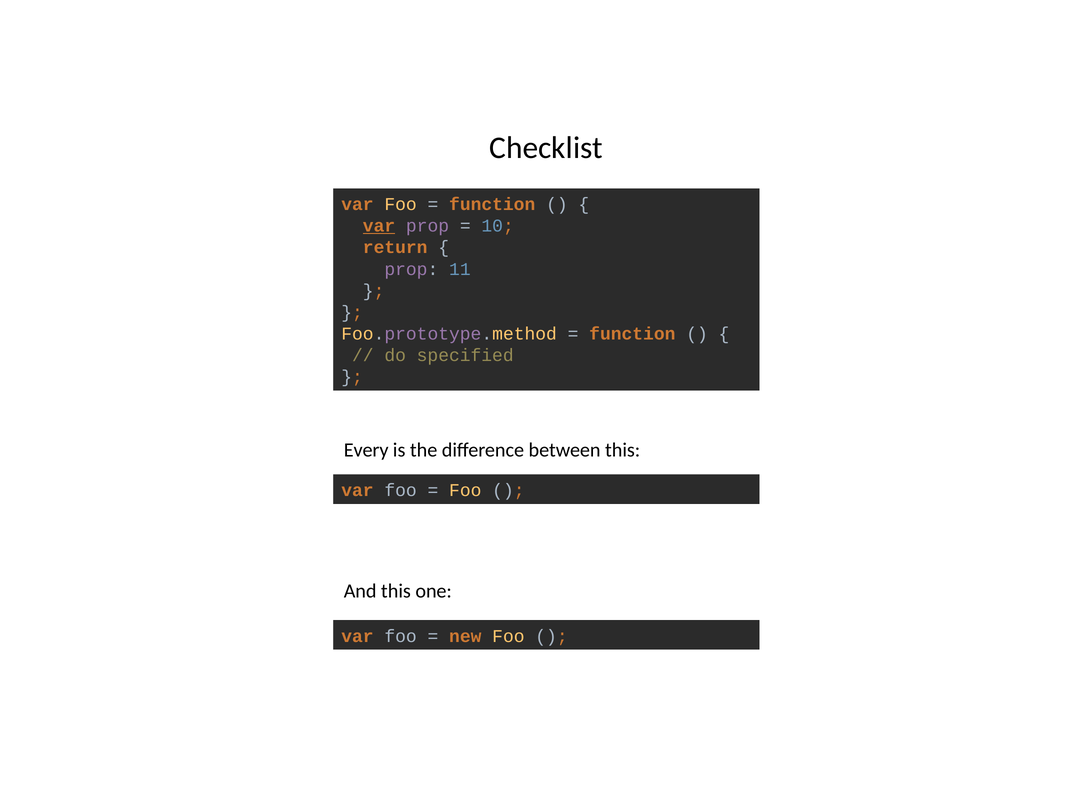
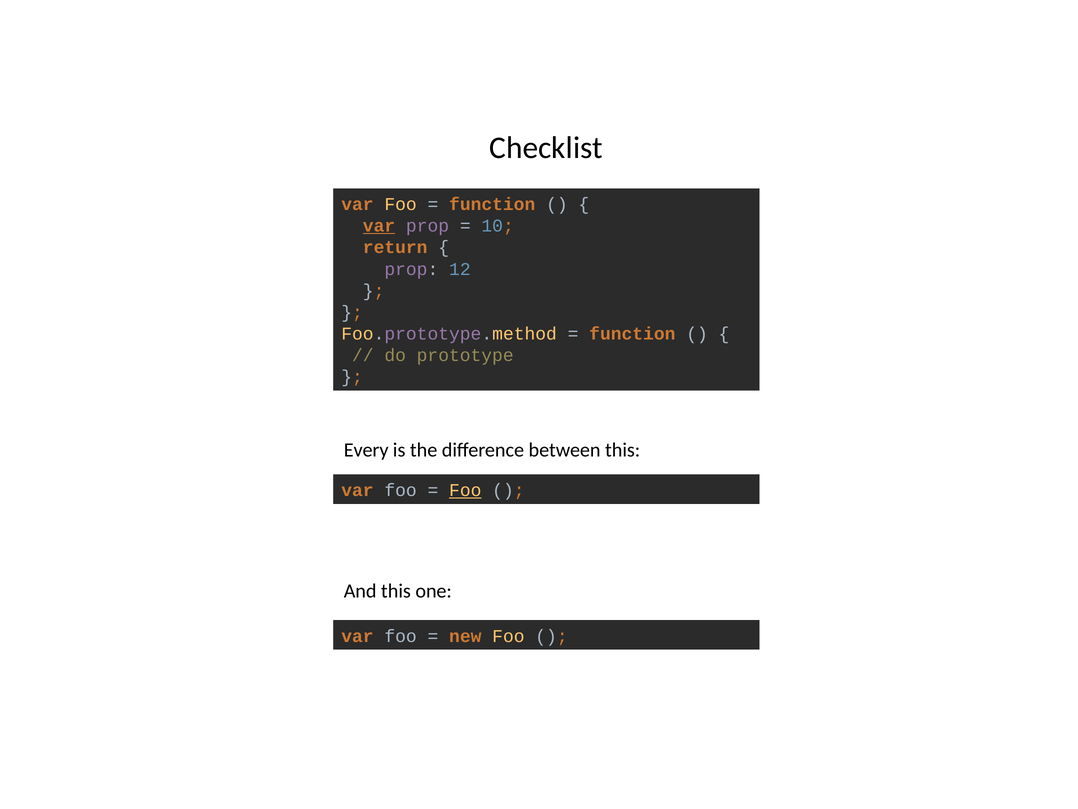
11: 11 -> 12
specified: specified -> prototype
Foo at (465, 490) underline: none -> present
